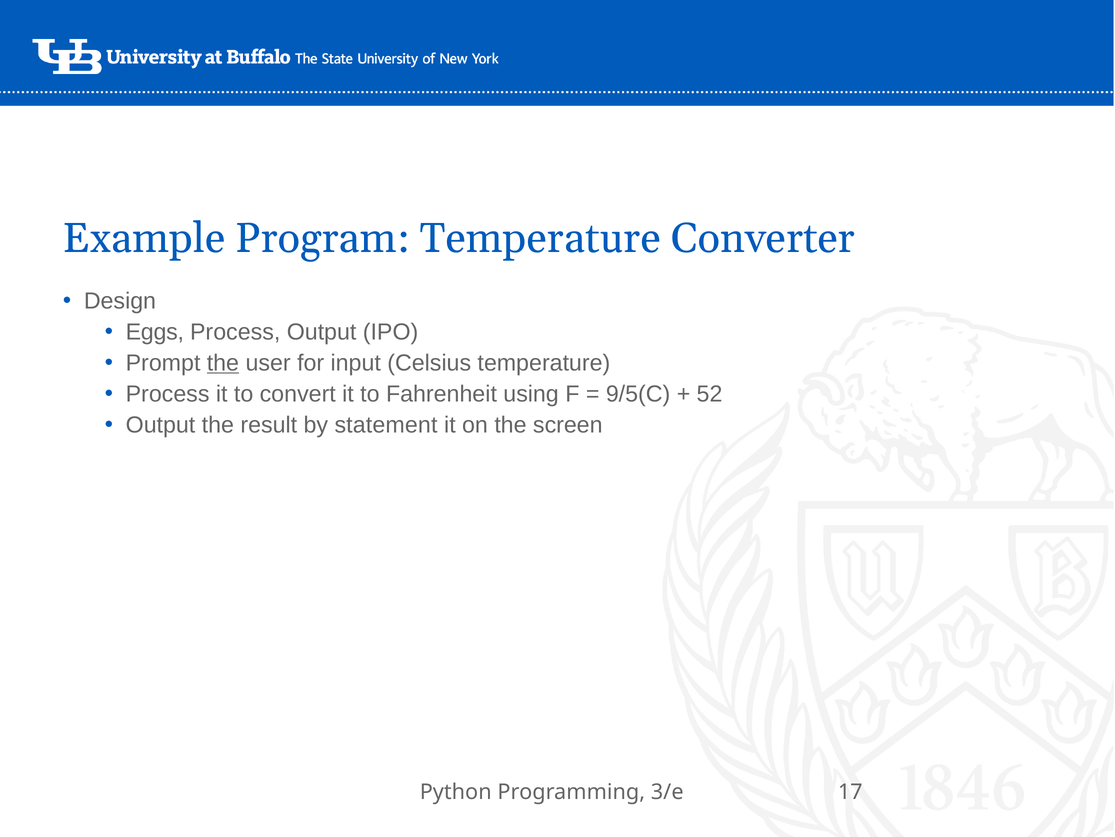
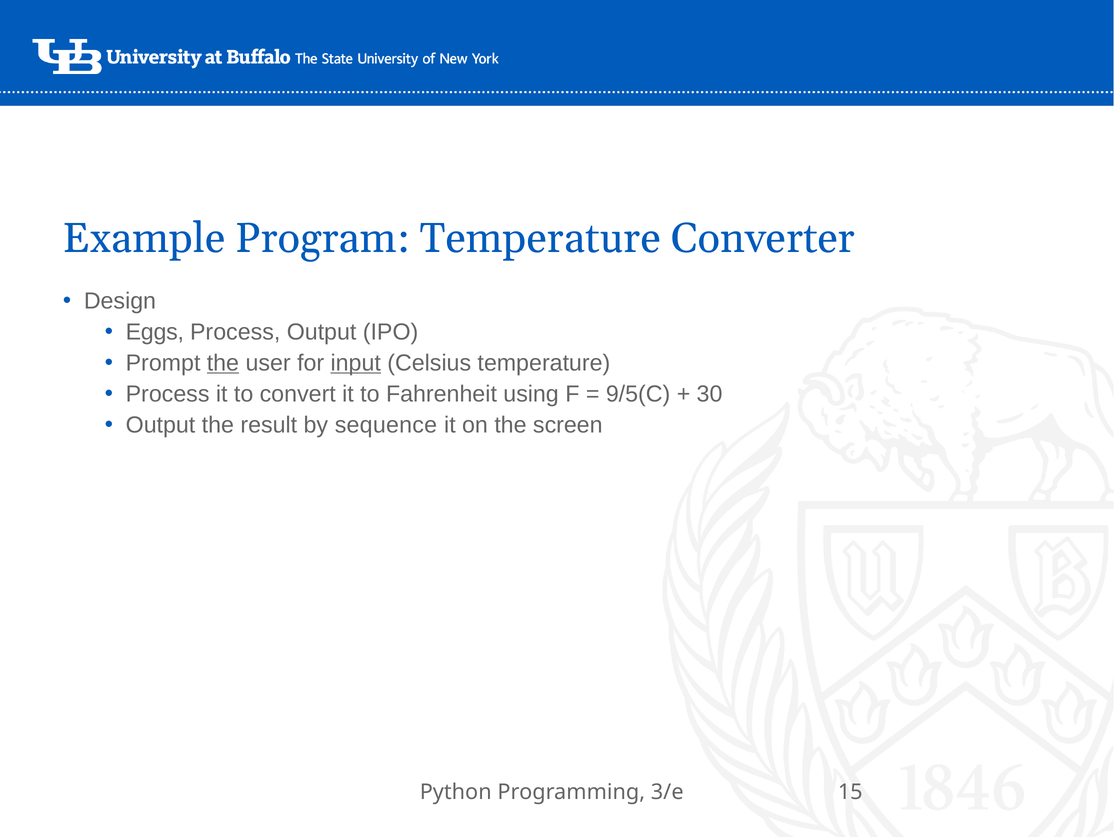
input underline: none -> present
52: 52 -> 30
statement: statement -> sequence
17: 17 -> 15
